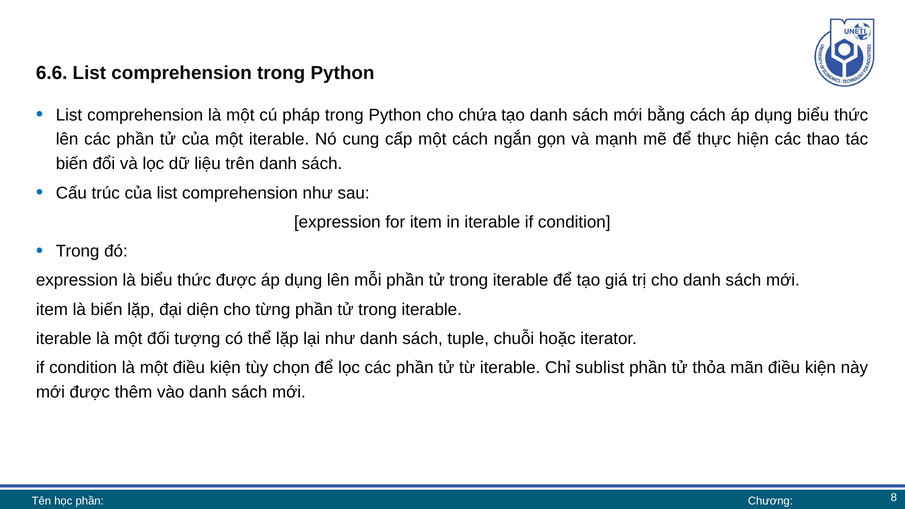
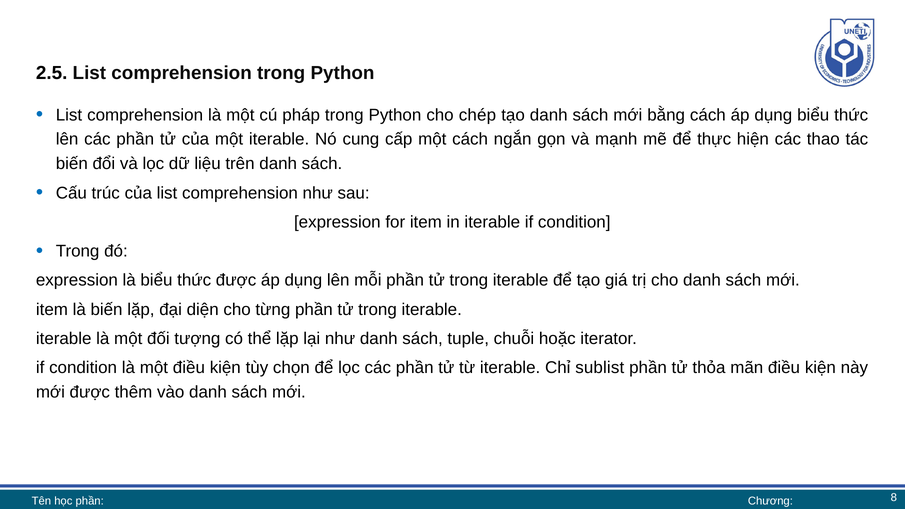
6.6: 6.6 -> 2.5
chứa: chứa -> chép
